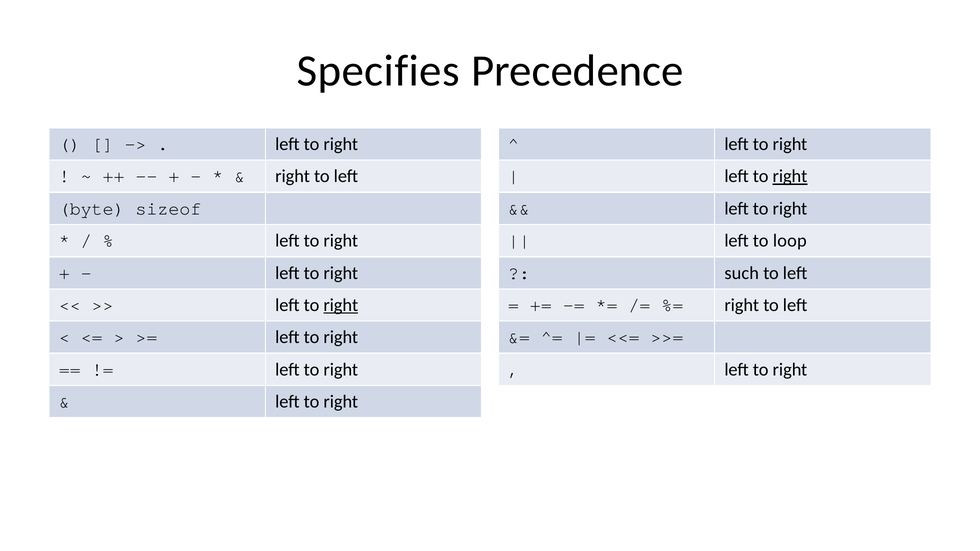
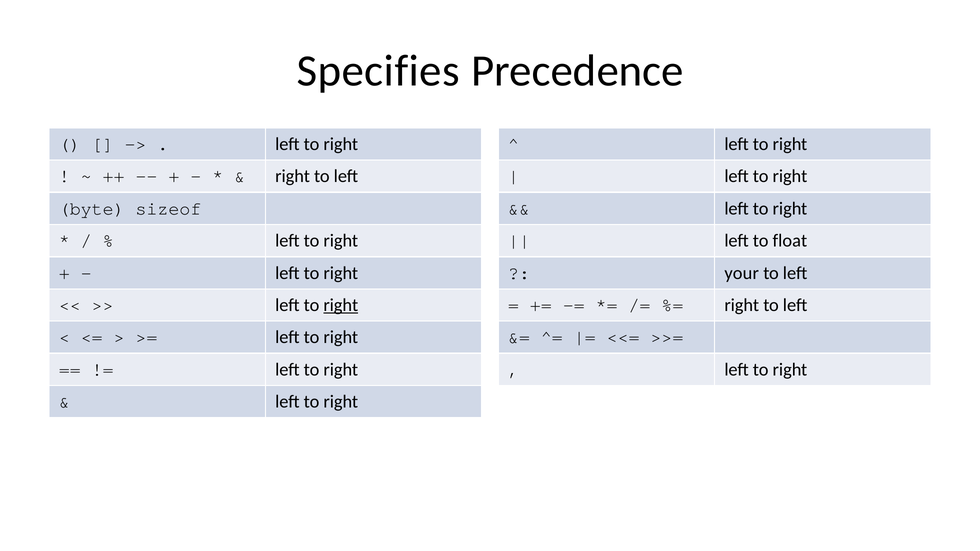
right at (790, 176) underline: present -> none
loop: loop -> float
such: such -> your
